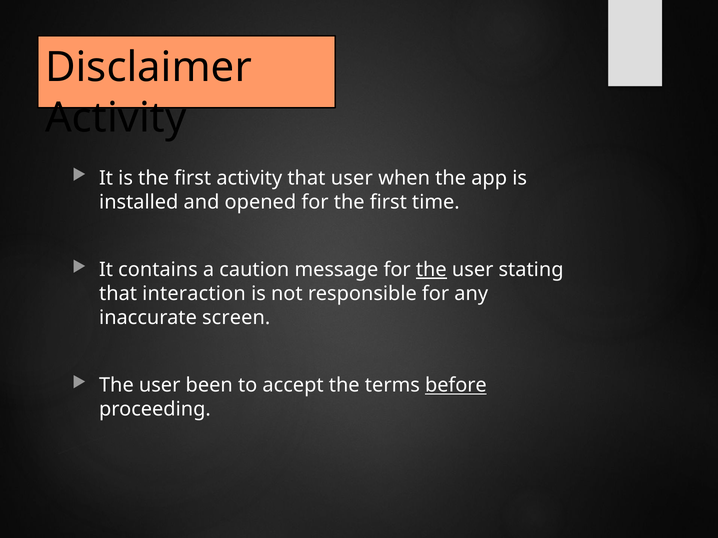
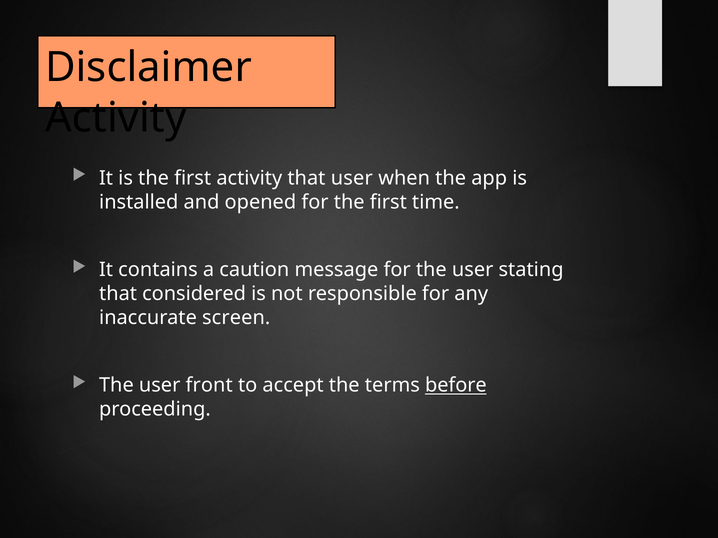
the at (431, 270) underline: present -> none
interaction: interaction -> considered
been: been -> front
